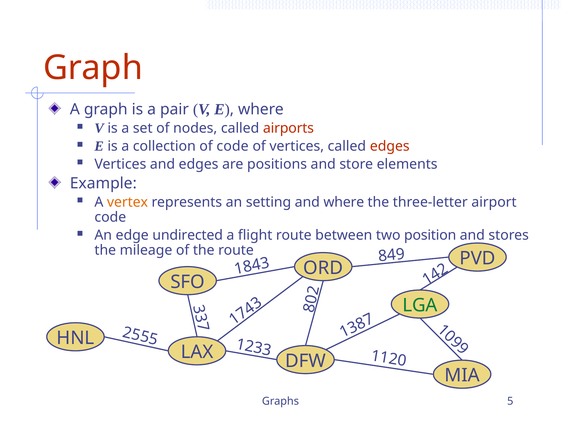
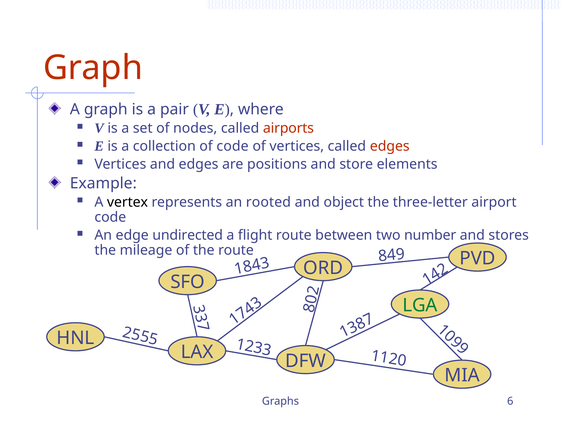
vertex colour: orange -> black
setting: setting -> rooted
and where: where -> object
position: position -> number
Graphs 5: 5 -> 6
